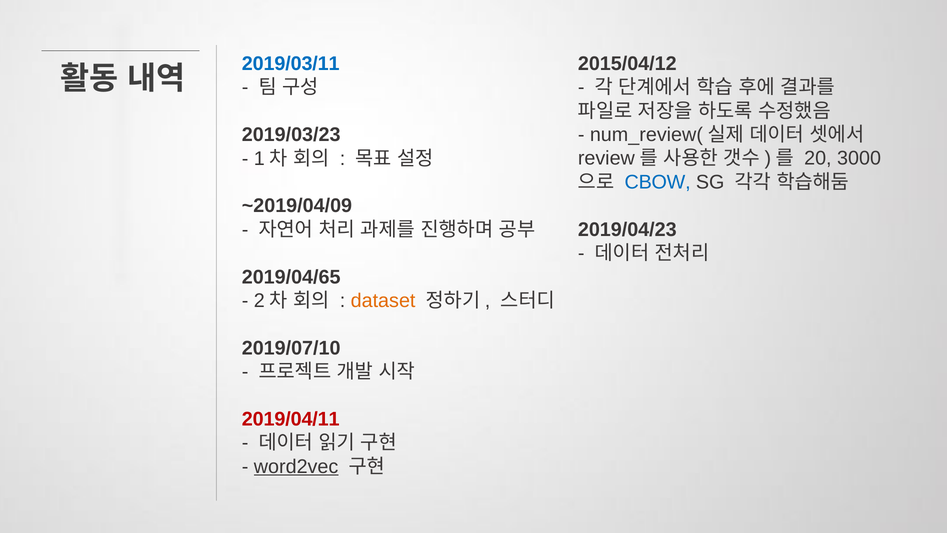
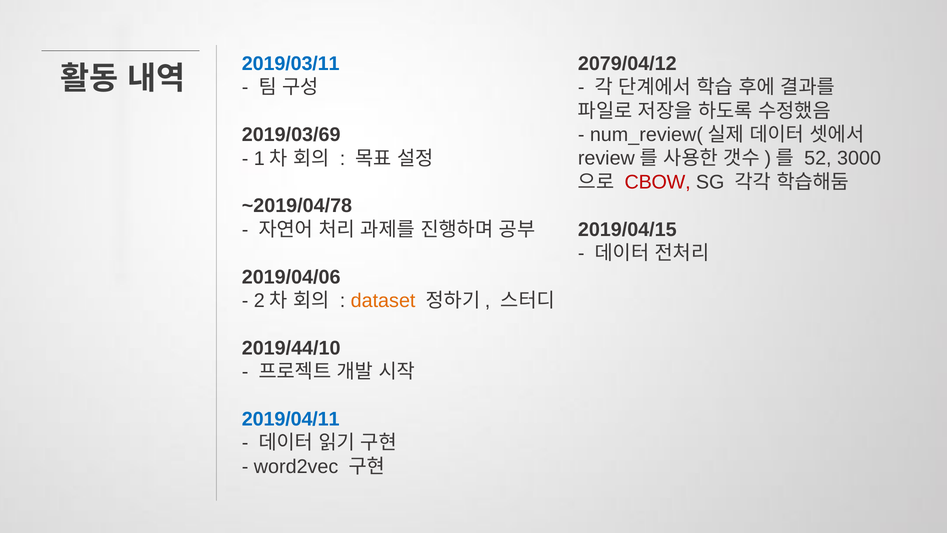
2015/04/12: 2015/04/12 -> 2079/04/12
2019/03/23: 2019/03/23 -> 2019/03/69
20: 20 -> 52
CBOW colour: blue -> red
~2019/04/09: ~2019/04/09 -> ~2019/04/78
2019/04/23: 2019/04/23 -> 2019/04/15
2019/04/65: 2019/04/65 -> 2019/04/06
2019/07/10: 2019/07/10 -> 2019/44/10
2019/04/11 colour: red -> blue
word2vec underline: present -> none
